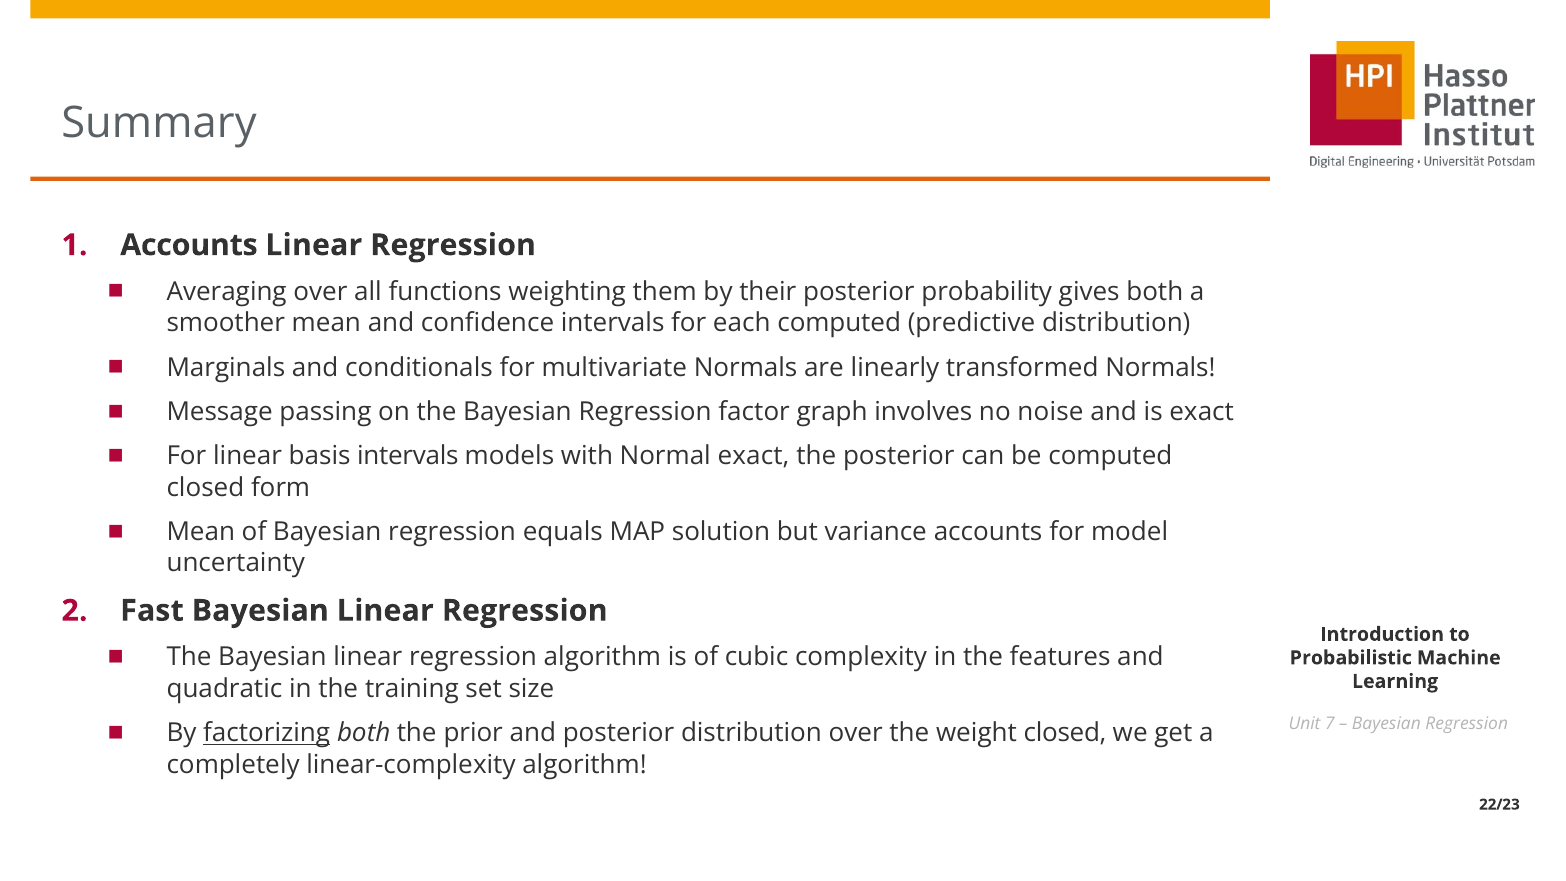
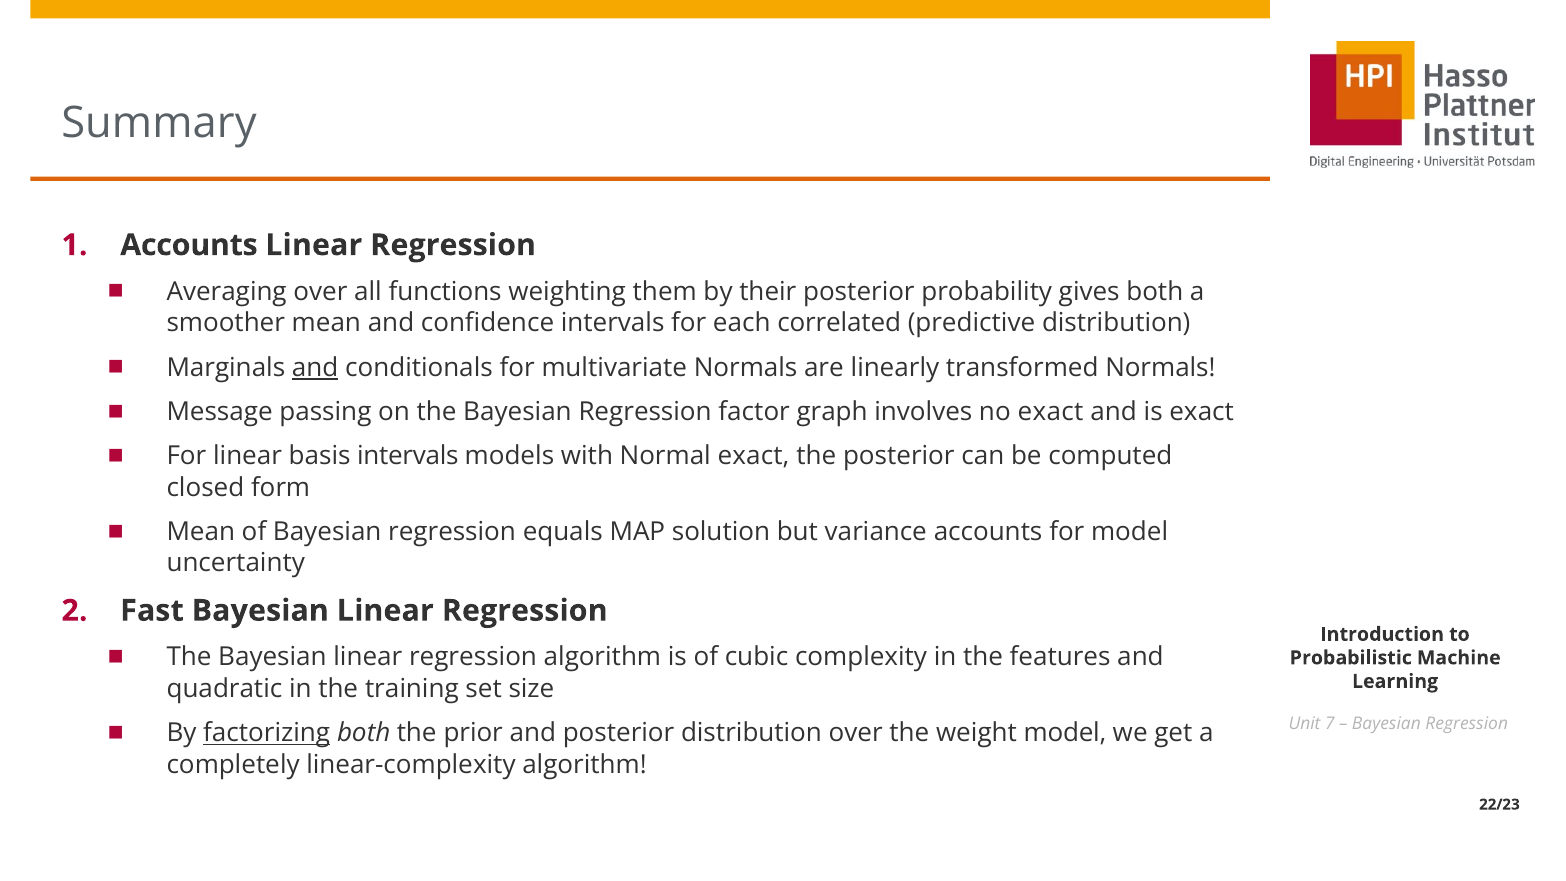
each computed: computed -> correlated
and at (315, 367) underline: none -> present
no noise: noise -> exact
weight closed: closed -> model
